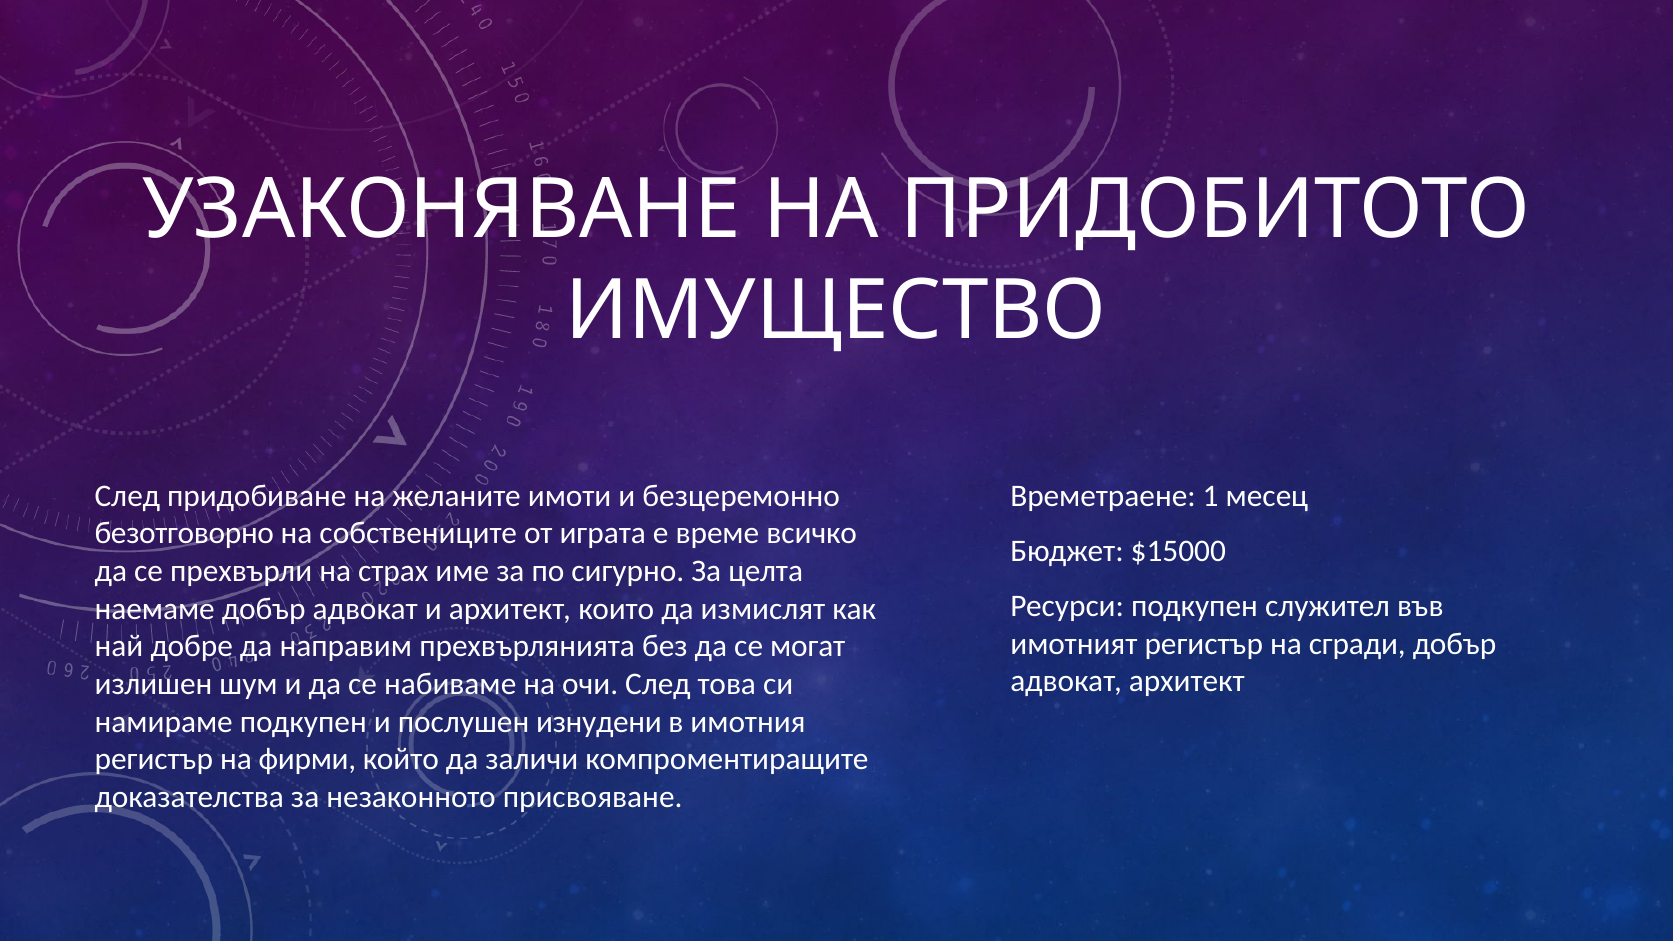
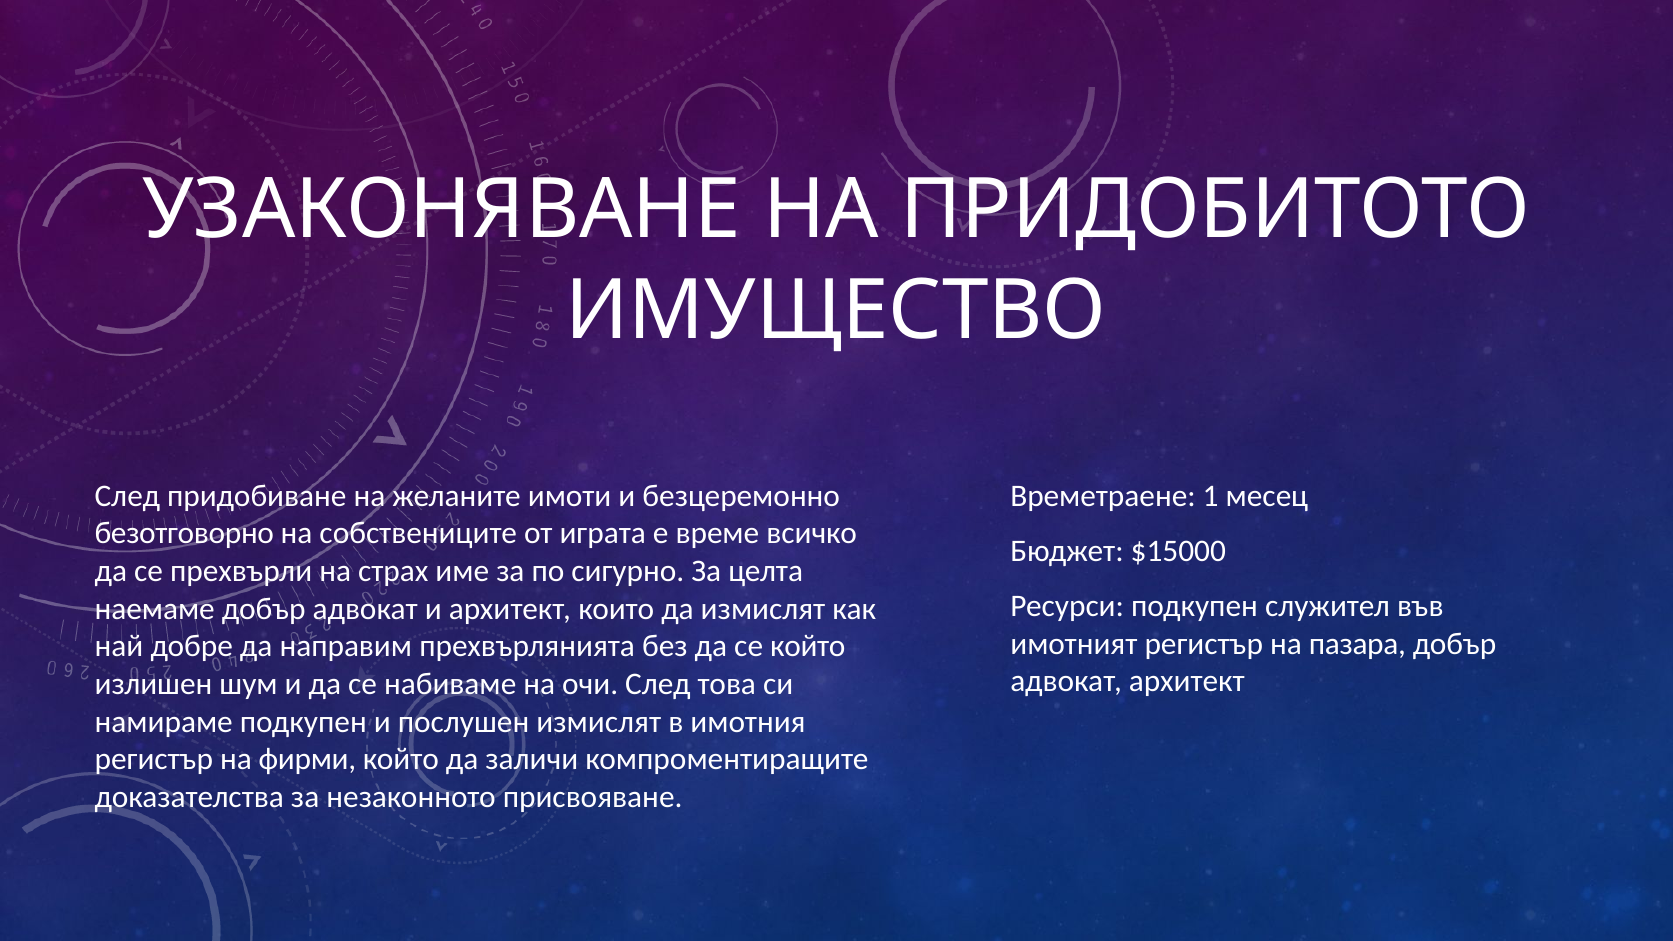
сгради: сгради -> пазара
се могат: могат -> който
послушен изнудени: изнудени -> измислят
